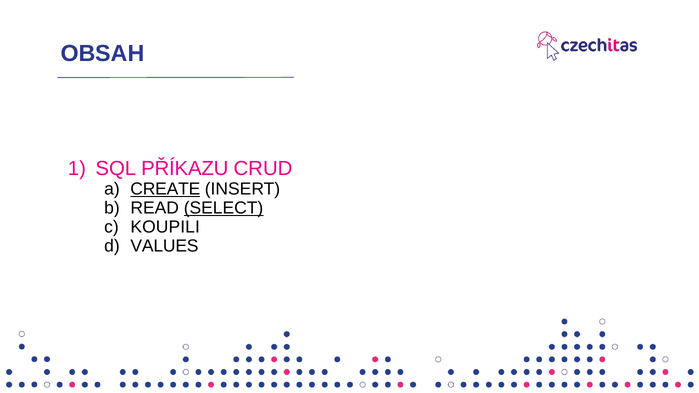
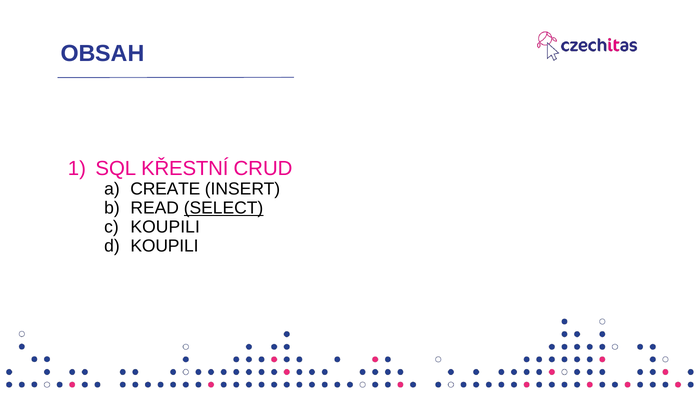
PŘÍKAZU: PŘÍKAZU -> KŘESTNÍ
CREATE underline: present -> none
VALUES at (164, 246): VALUES -> KOUPILI
